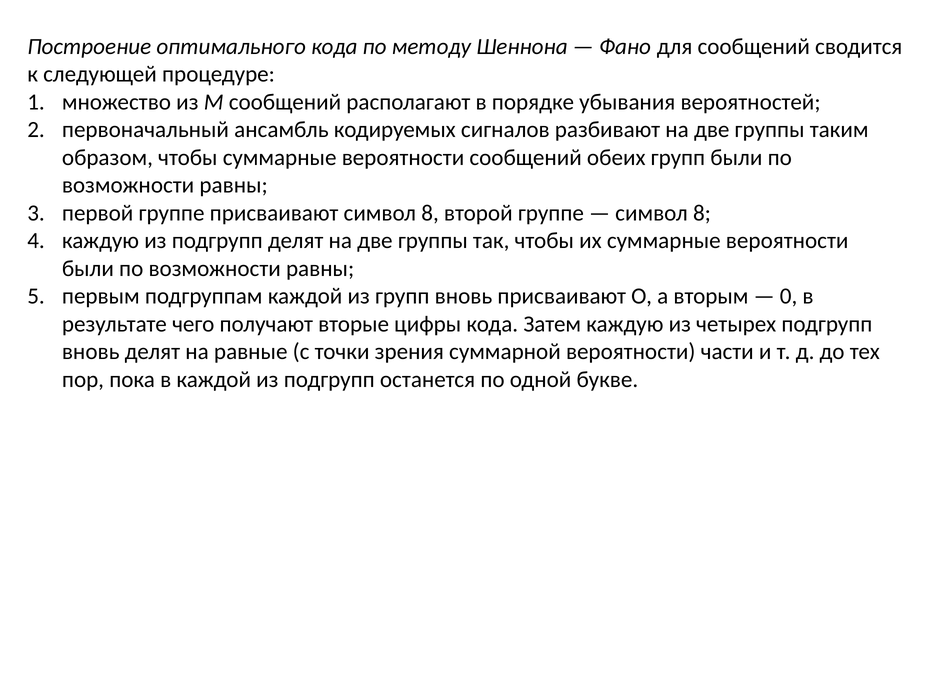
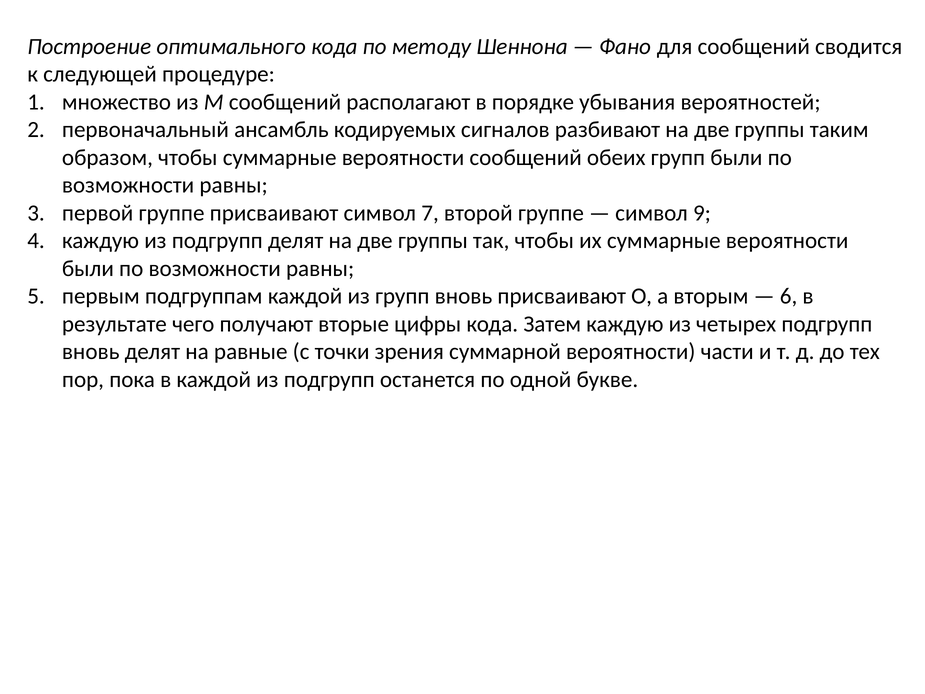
присваивают символ 8: 8 -> 7
8 at (702, 213): 8 -> 9
0: 0 -> 6
